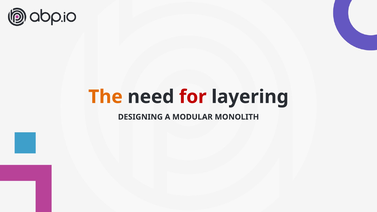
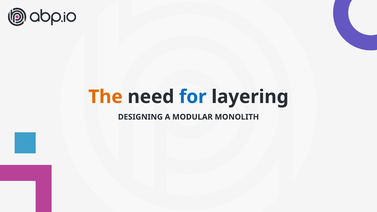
for colour: red -> blue
